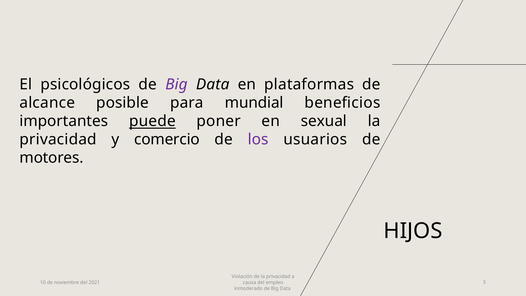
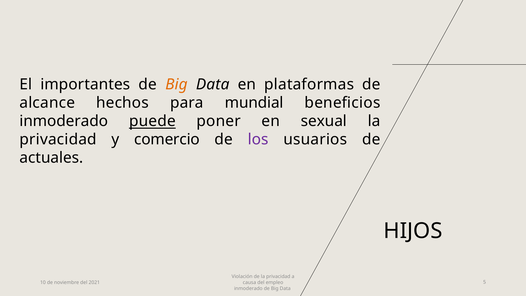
psicológicos: psicológicos -> importantes
Big at (176, 84) colour: purple -> orange
posible: posible -> hechos
importantes at (64, 121): importantes -> inmoderado
motores: motores -> actuales
